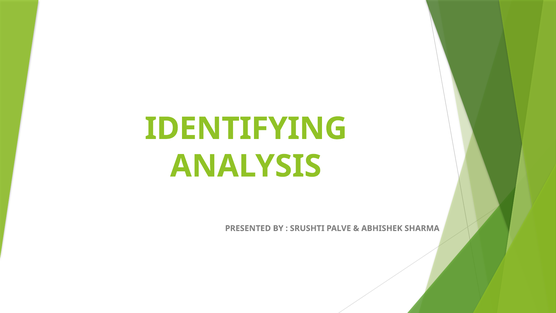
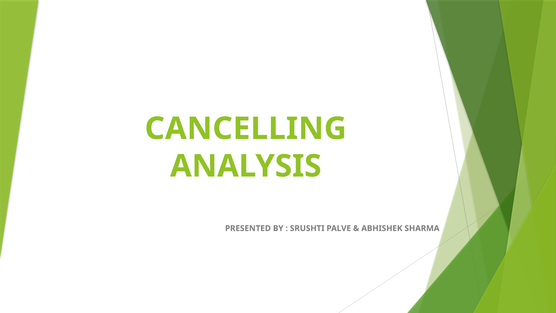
IDENTIFYING: IDENTIFYING -> CANCELLING
